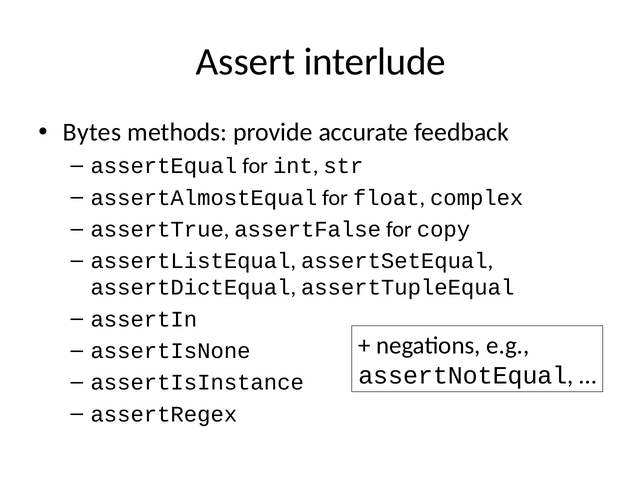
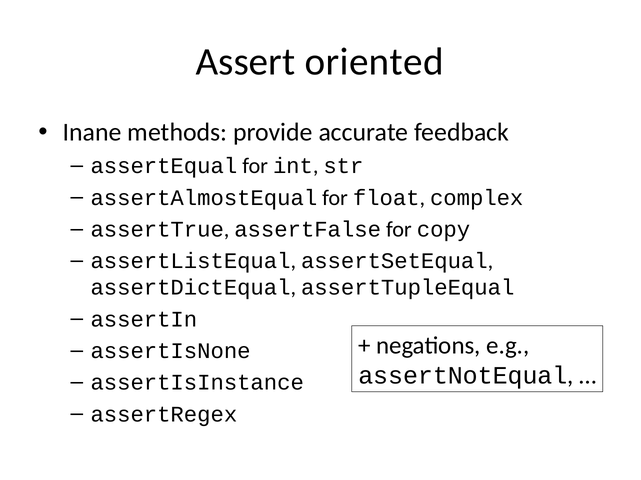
interlude: interlude -> oriented
Bytes: Bytes -> Inane
